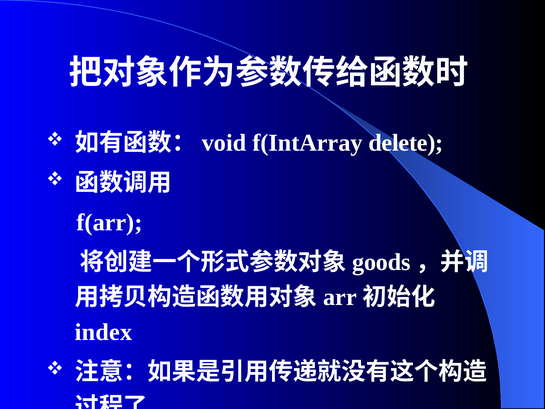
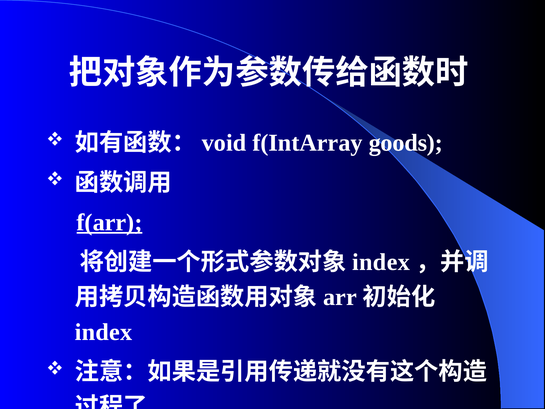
delete: delete -> goods
f(arr underline: none -> present
goods at (381, 262): goods -> index
